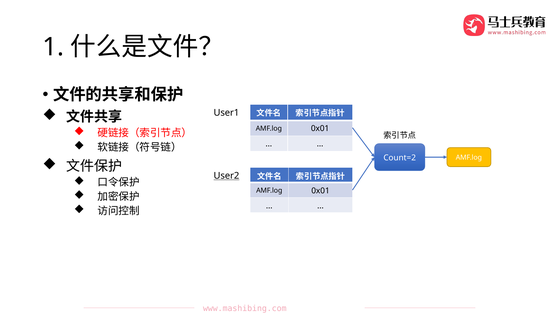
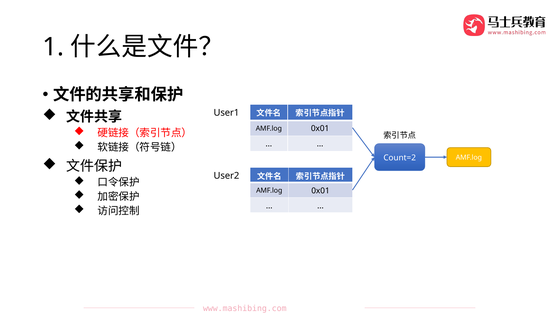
User2 underline: present -> none
